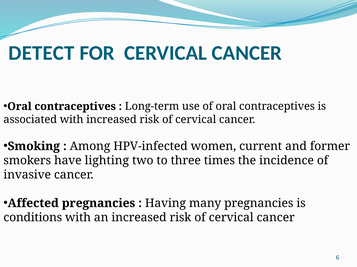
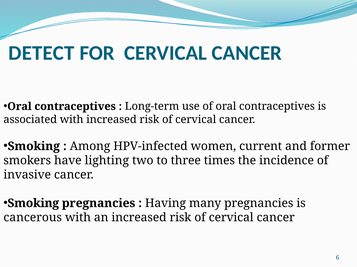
Affected at (33, 204): Affected -> Smoking
conditions: conditions -> cancerous
